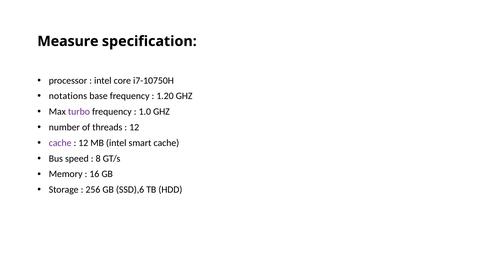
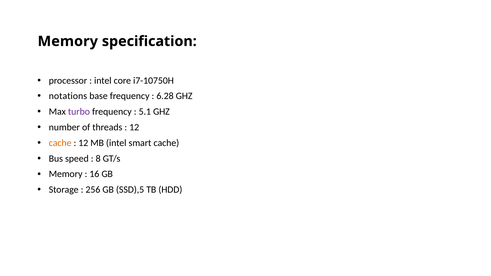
Measure at (68, 41): Measure -> Memory
1.20: 1.20 -> 6.28
1.0: 1.0 -> 5.1
cache at (60, 143) colour: purple -> orange
SSD),6: SSD),6 -> SSD),5
